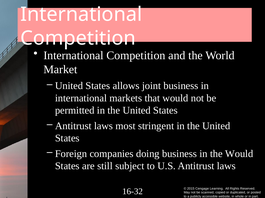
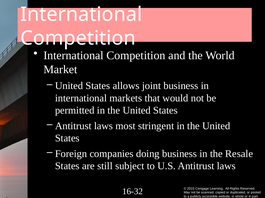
the Would: Would -> Resale
